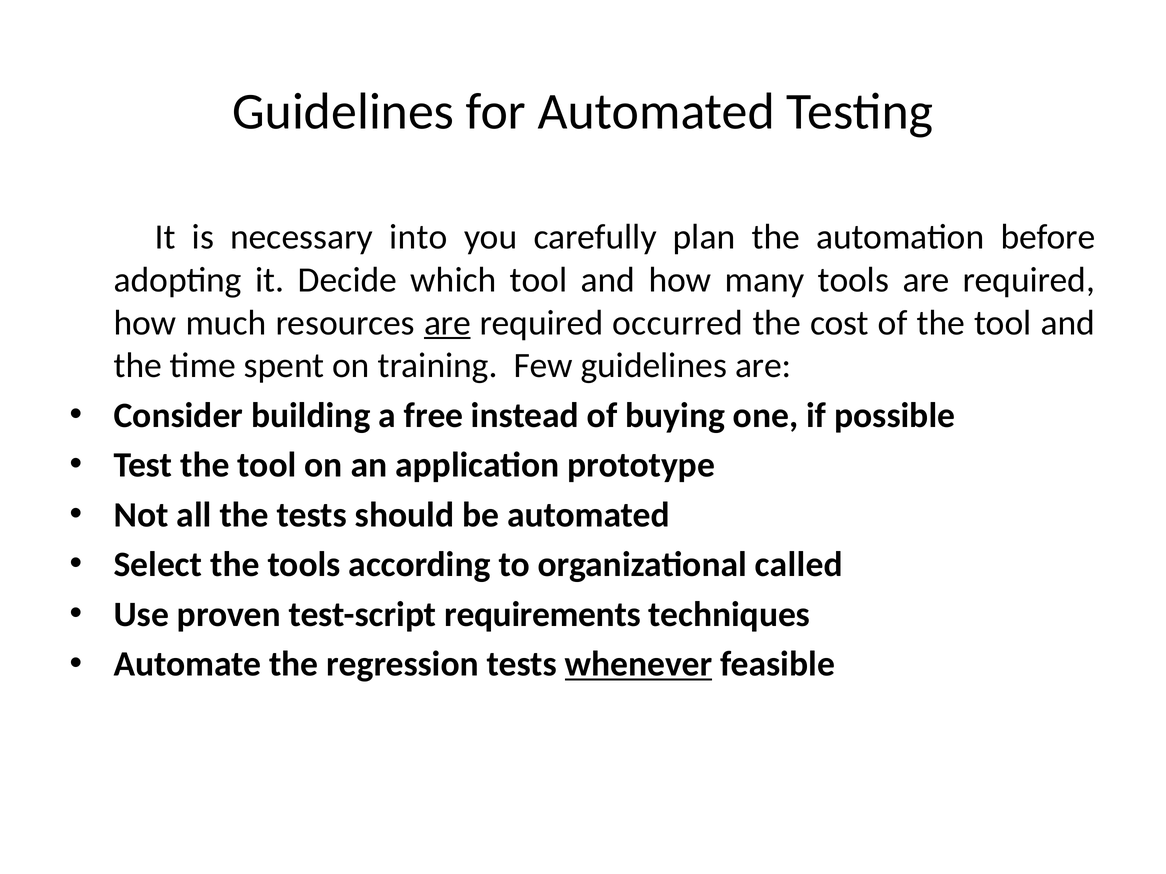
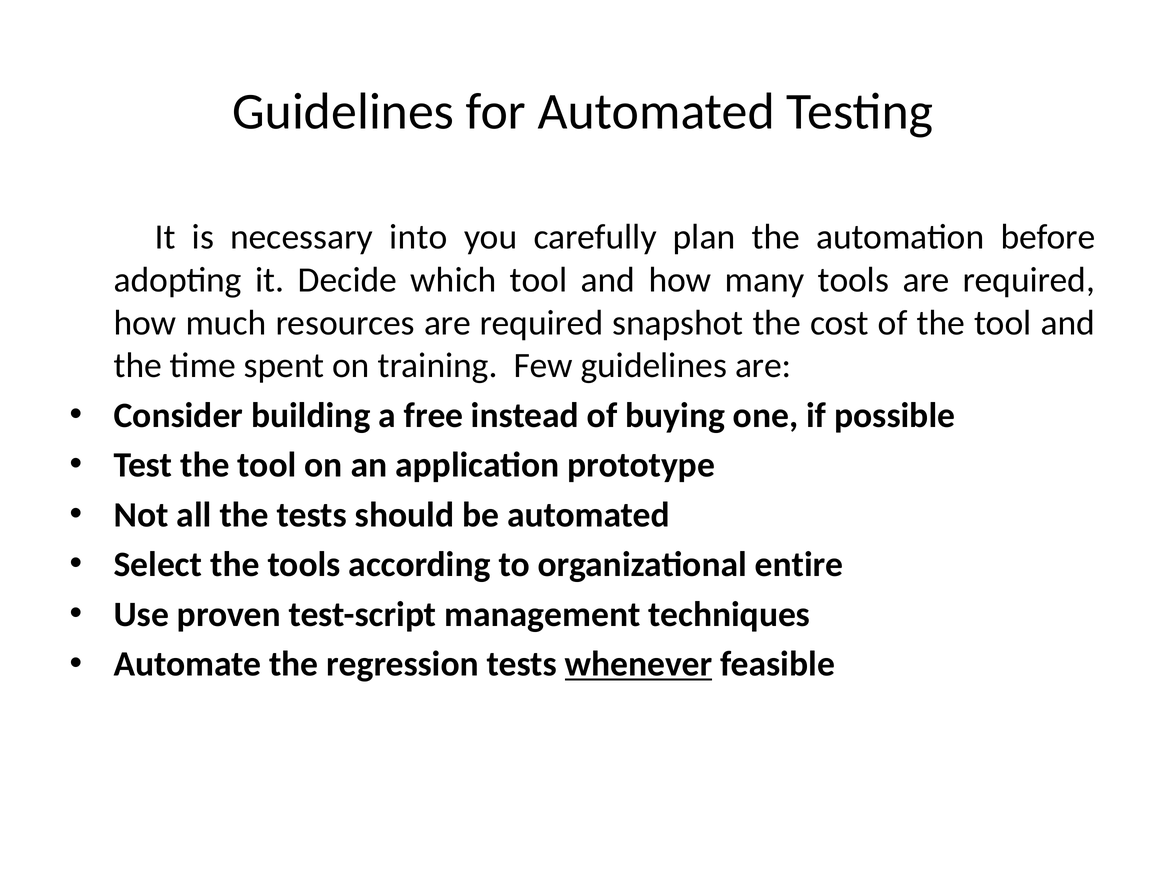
are at (447, 323) underline: present -> none
occurred: occurred -> snapshot
called: called -> entire
requirements: requirements -> management
